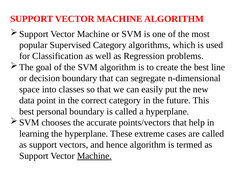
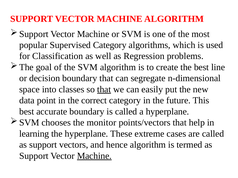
that at (104, 90) underline: none -> present
personal: personal -> accurate
accurate: accurate -> monitor
